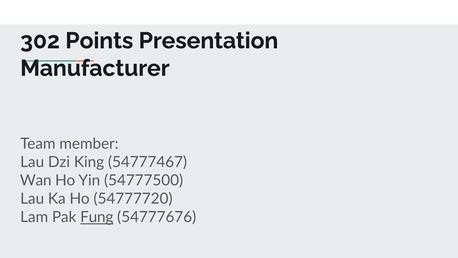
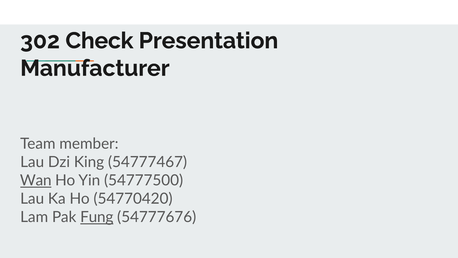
Points: Points -> Check
Wan underline: none -> present
54777720: 54777720 -> 54770420
